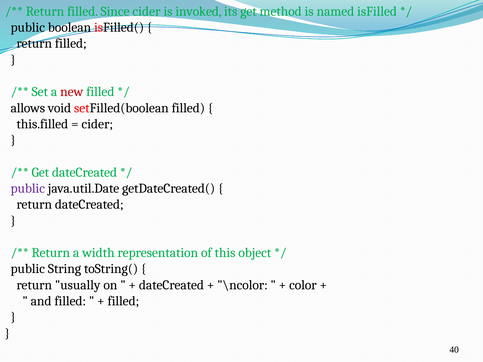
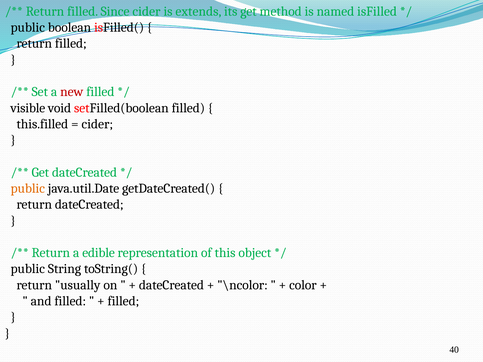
invoked: invoked -> extends
allows: allows -> visible
public at (28, 189) colour: purple -> orange
width: width -> edible
